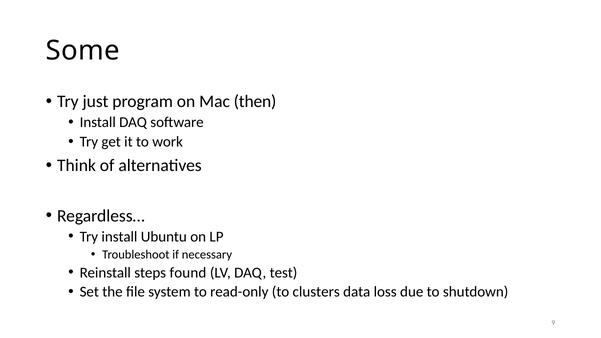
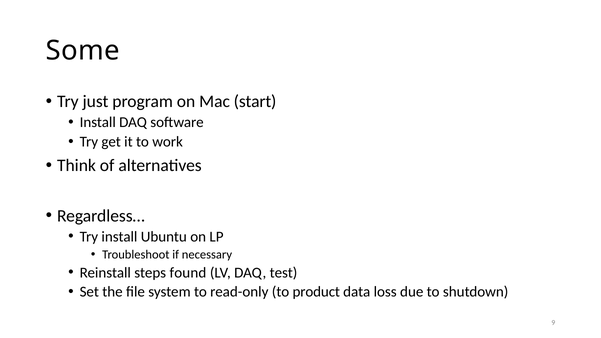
then: then -> start
clusters: clusters -> product
